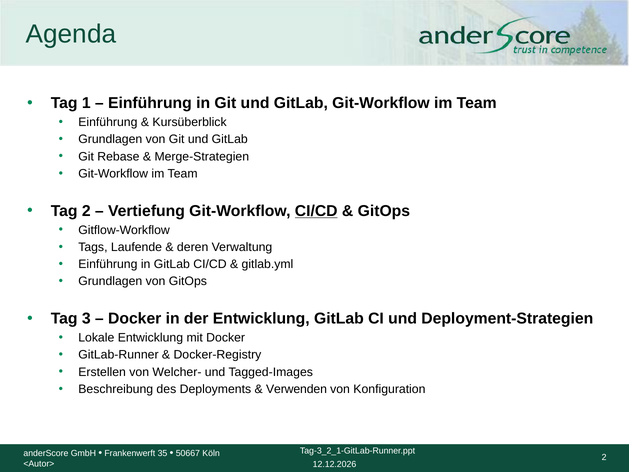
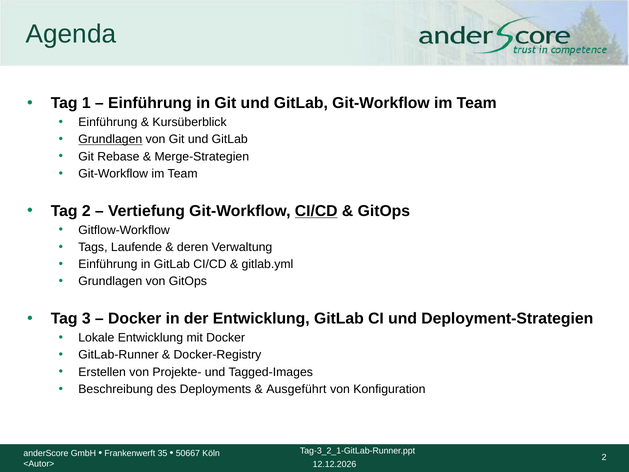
Grundlagen at (110, 139) underline: none -> present
Welcher-: Welcher- -> Projekte-
Verwenden: Verwenden -> Ausgeführt
